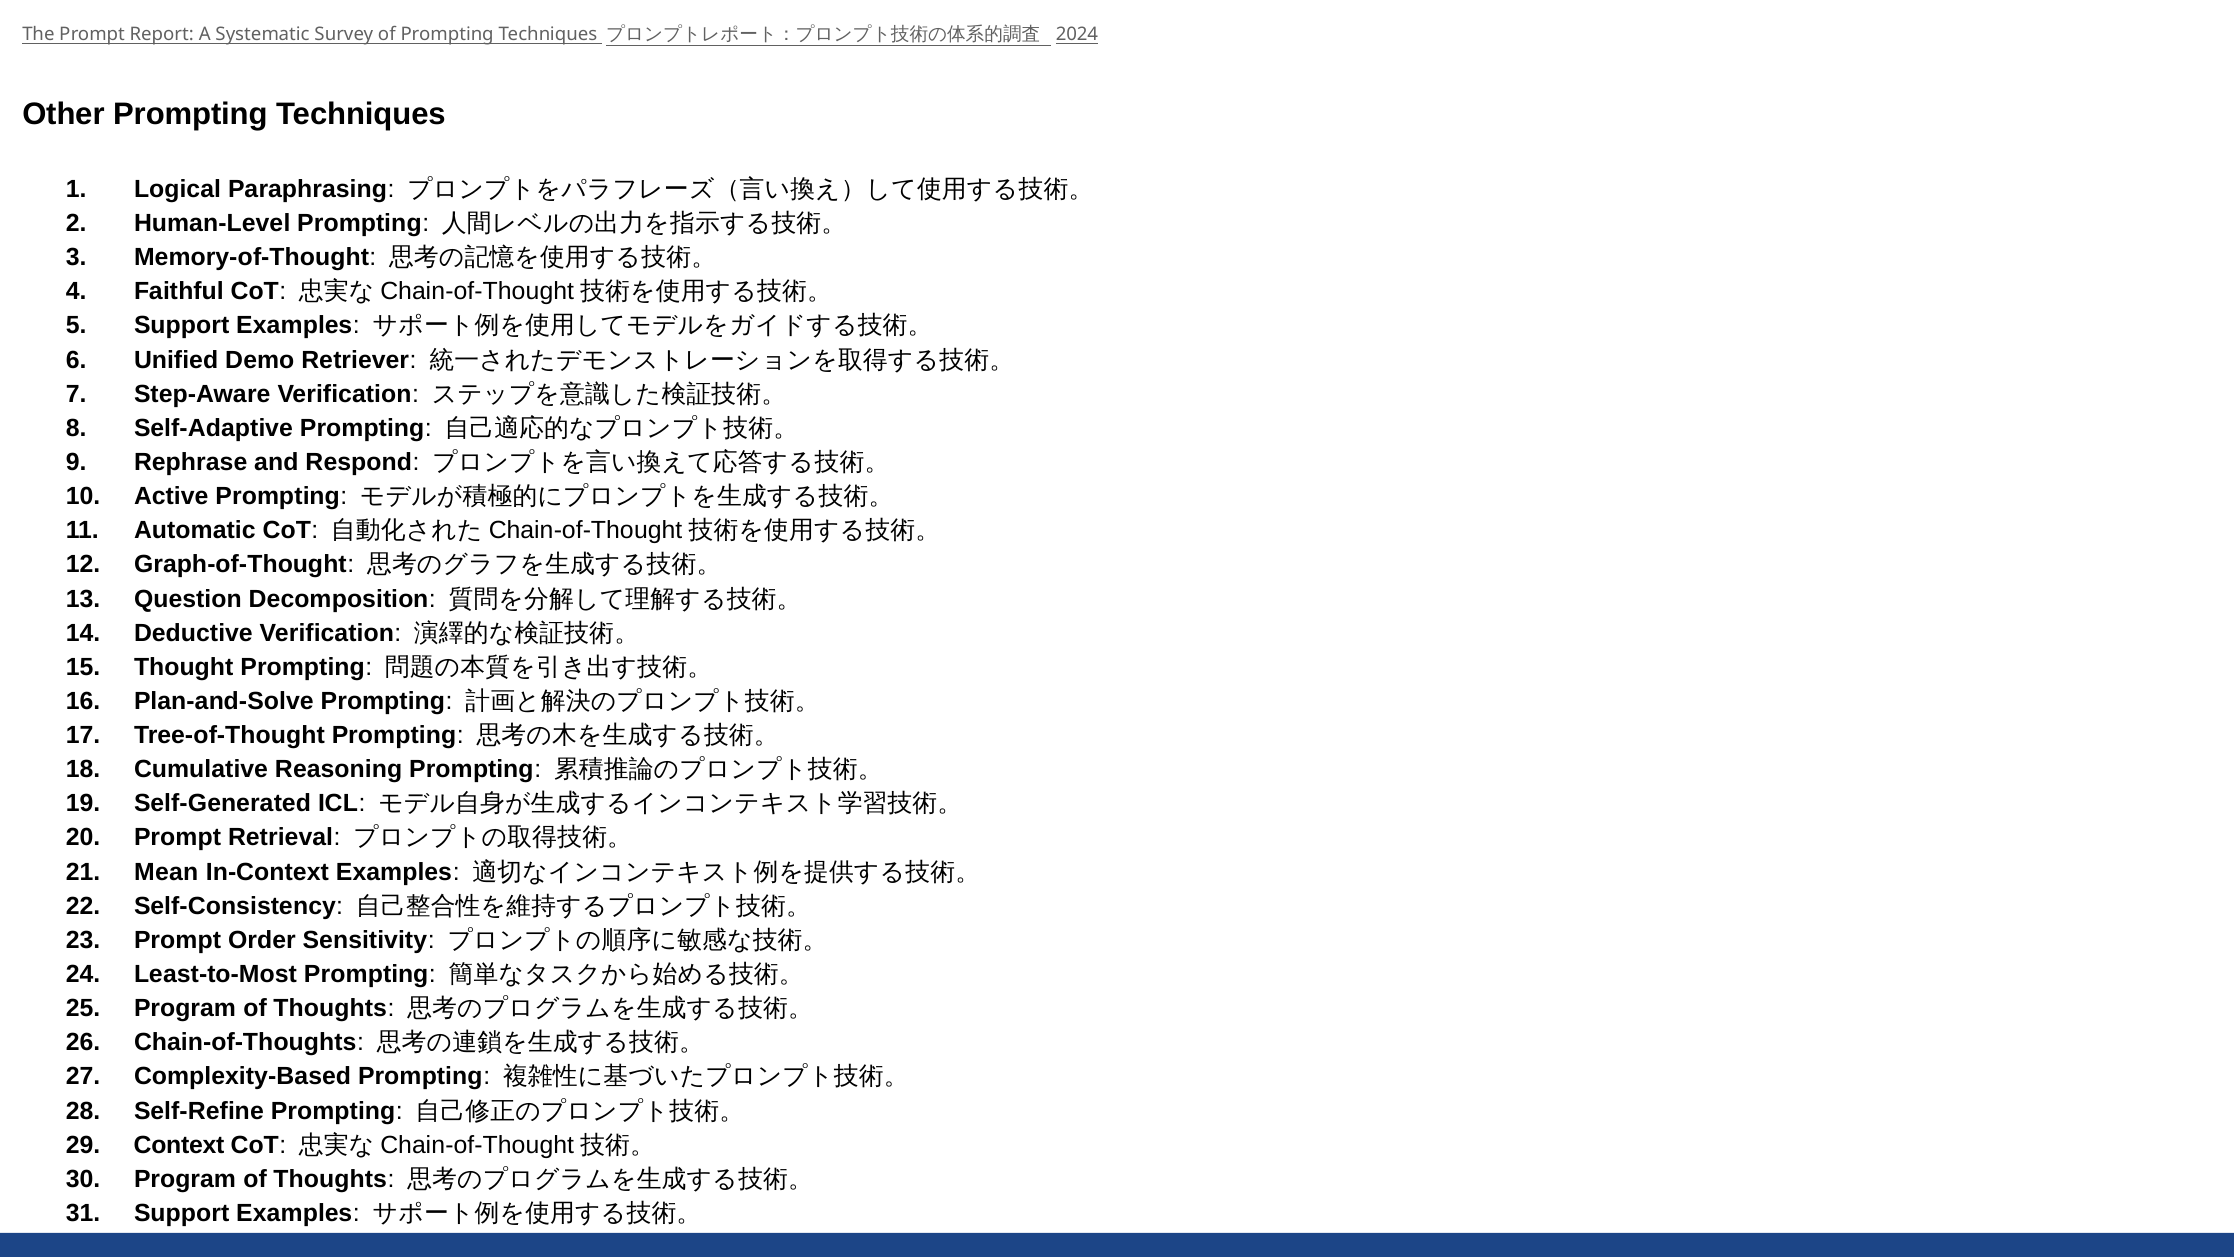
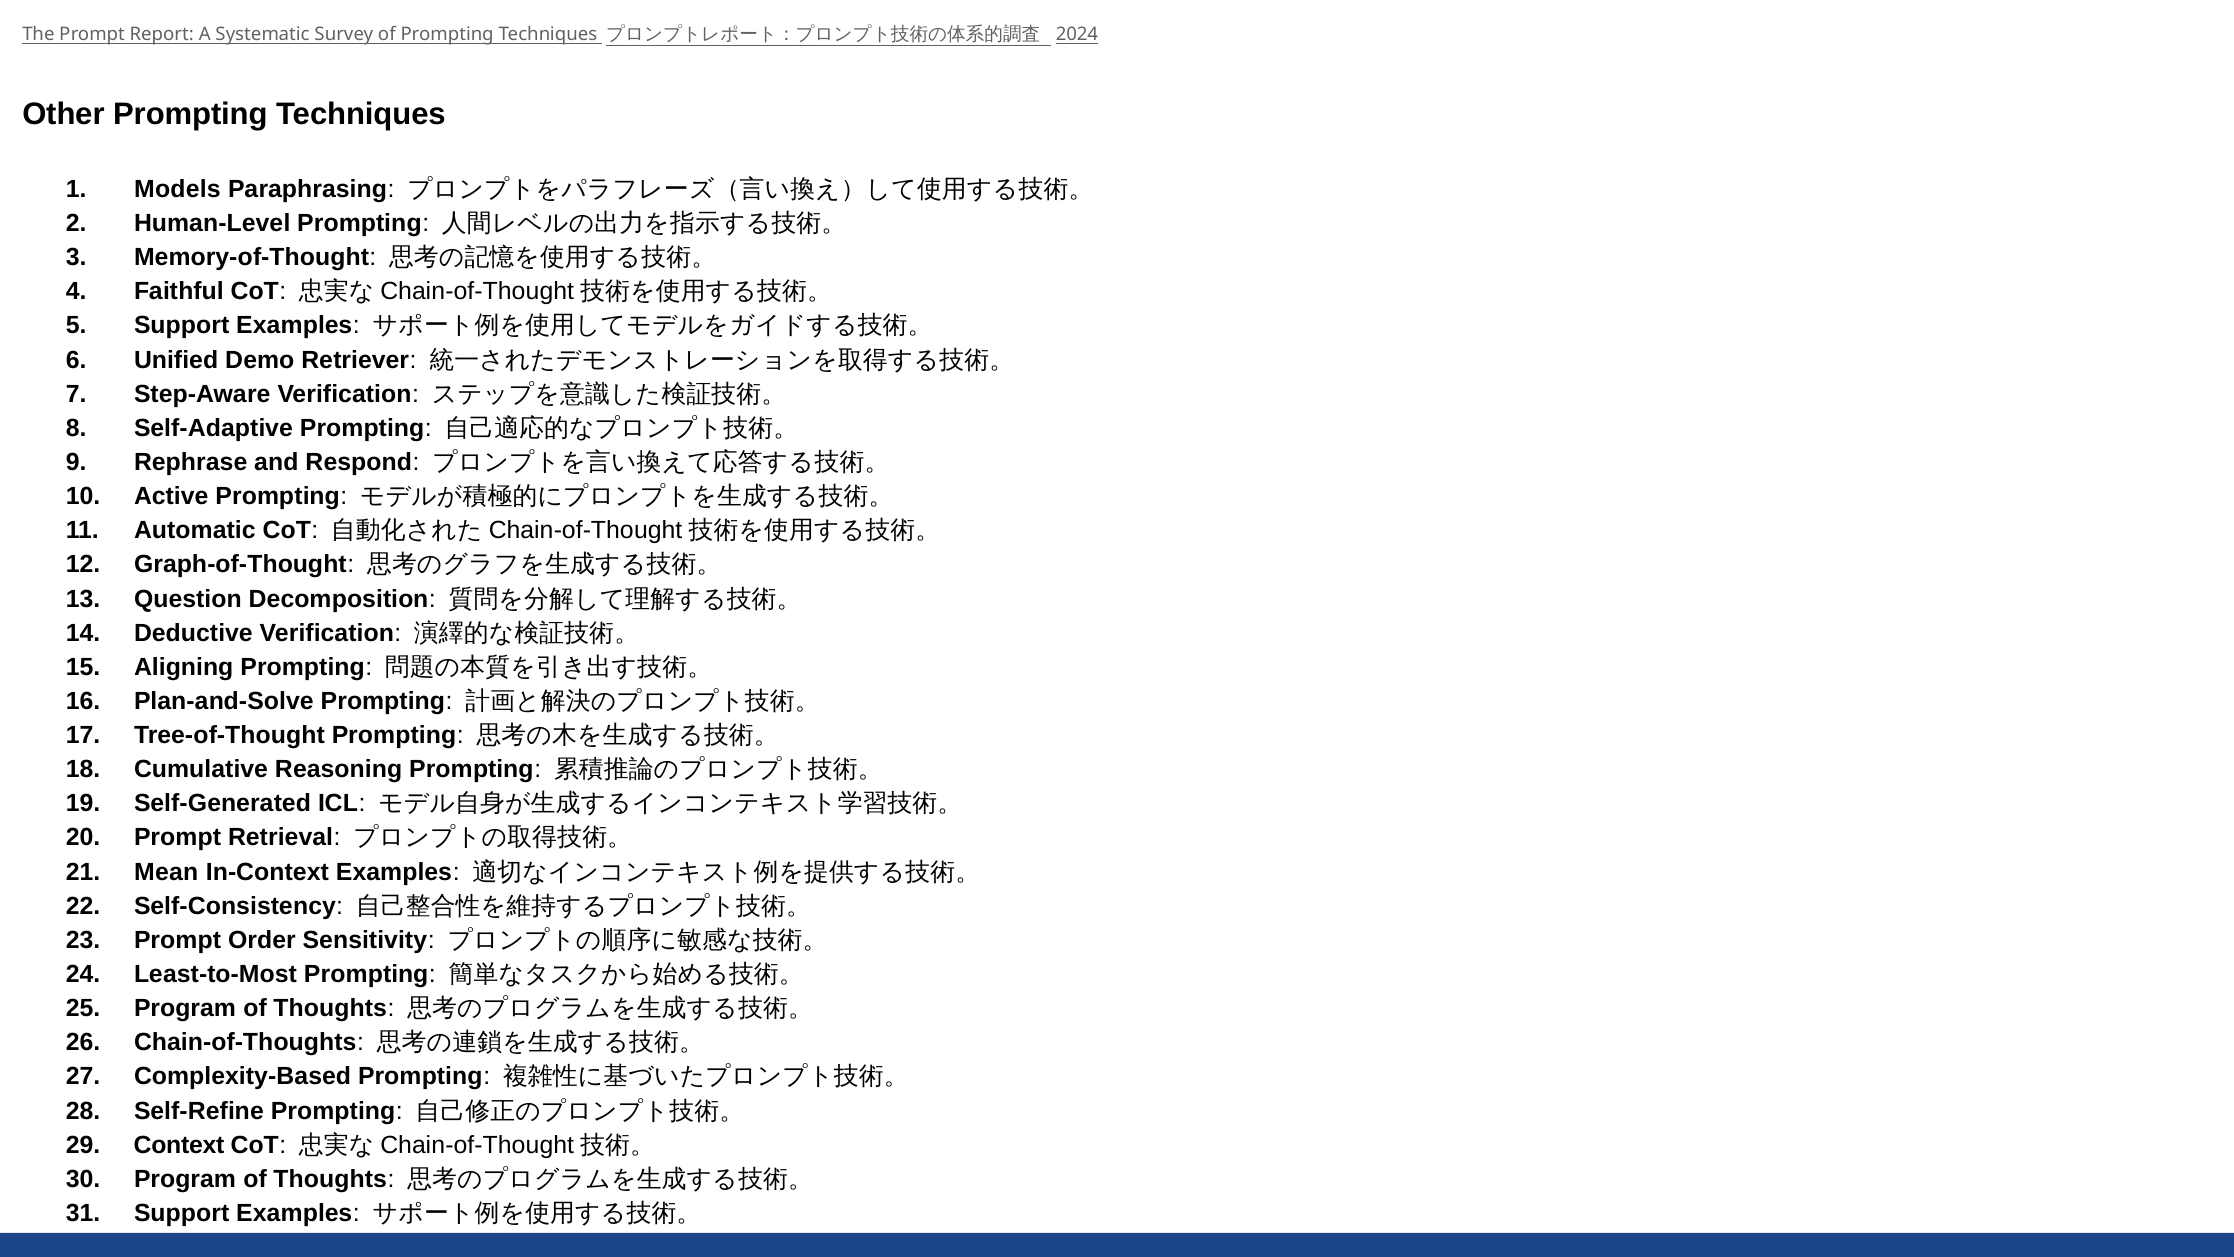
Logical: Logical -> Models
Thought: Thought -> Aligning
